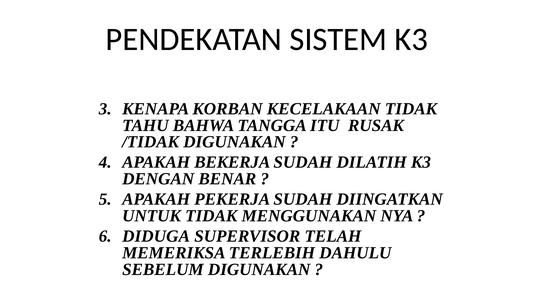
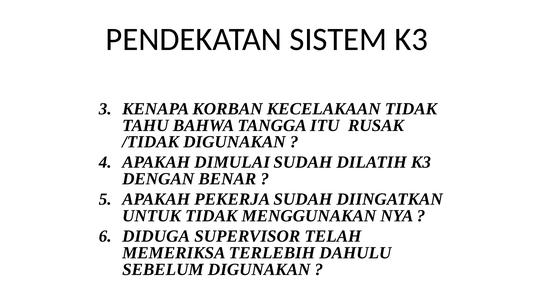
BEKERJA: BEKERJA -> DIMULAI
